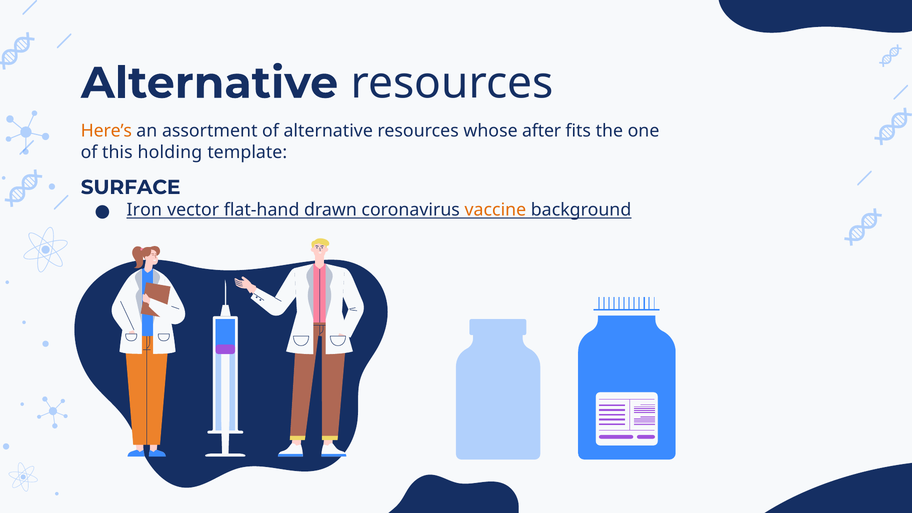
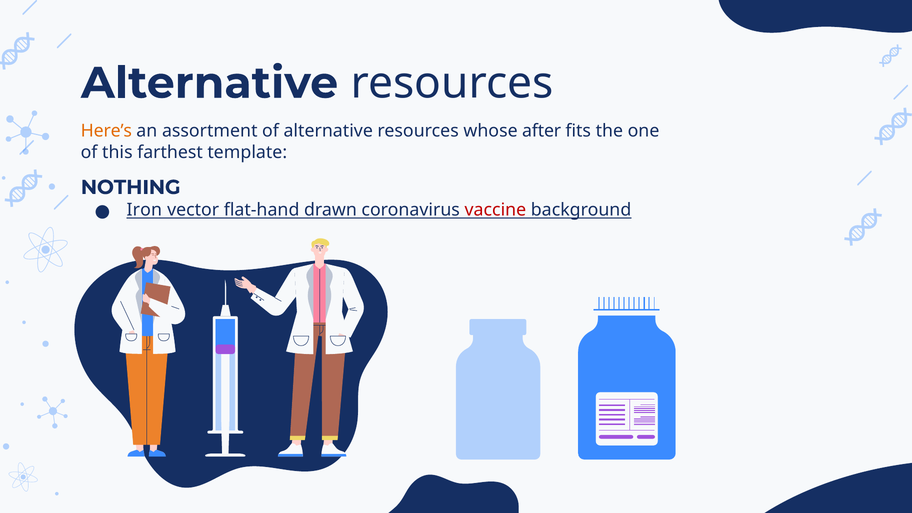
holding: holding -> farthest
SURFACE: SURFACE -> NOTHING
vaccine colour: orange -> red
